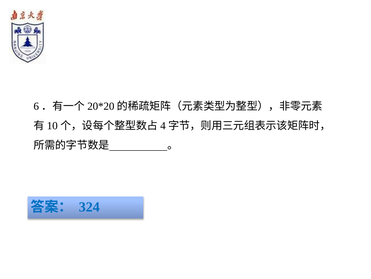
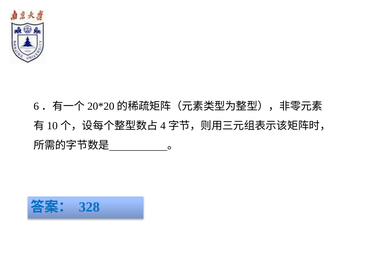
324: 324 -> 328
